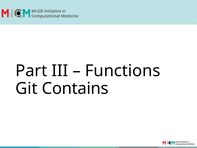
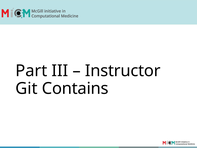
Functions: Functions -> Instructor
